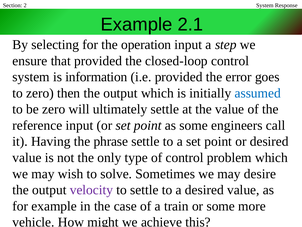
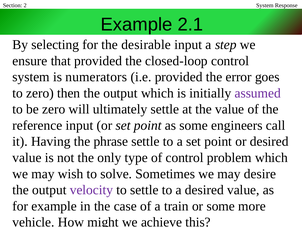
operation: operation -> desirable
information: information -> numerators
assumed colour: blue -> purple
